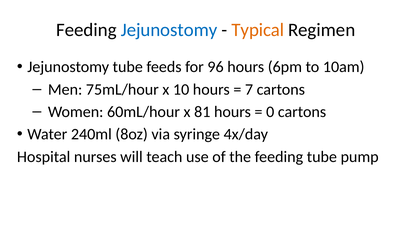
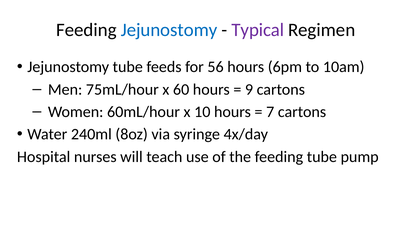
Typical colour: orange -> purple
96: 96 -> 56
10: 10 -> 60
7: 7 -> 9
81: 81 -> 10
0: 0 -> 7
